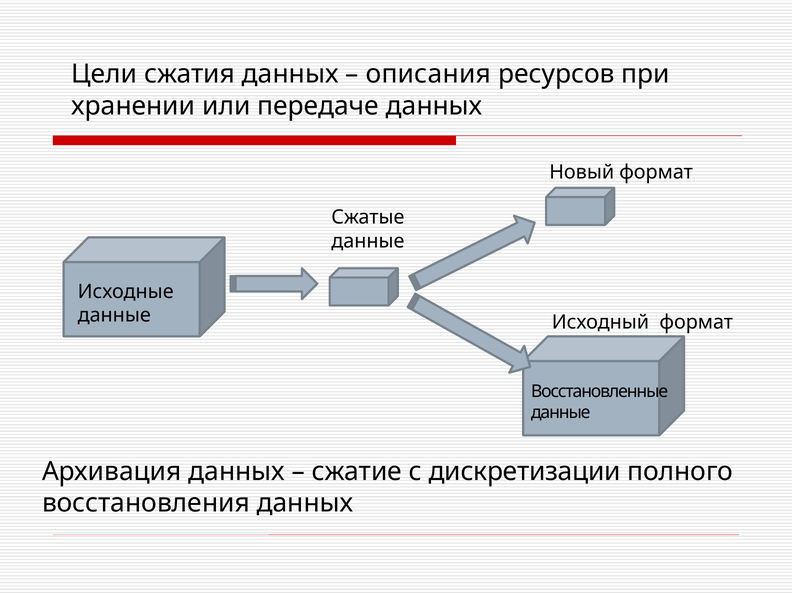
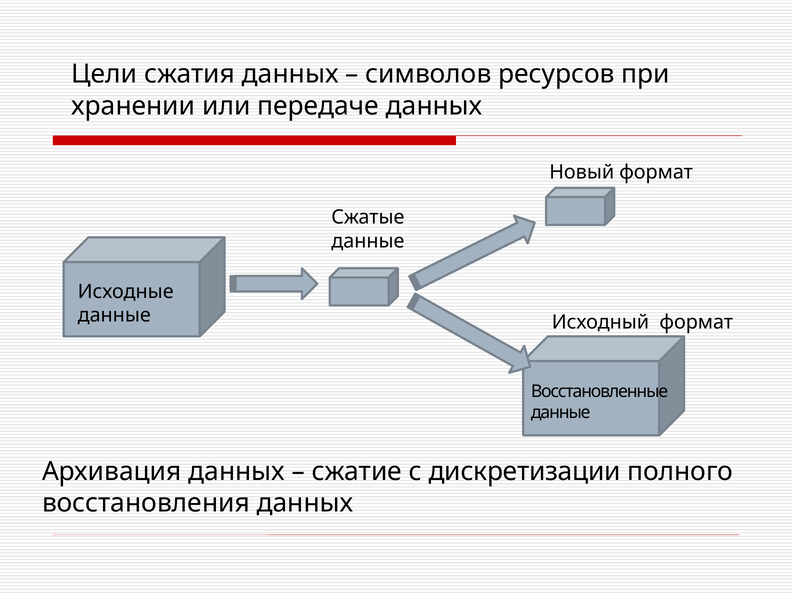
описания: описания -> символов
